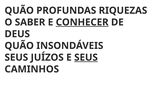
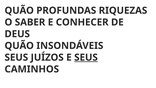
CONHECER underline: present -> none
